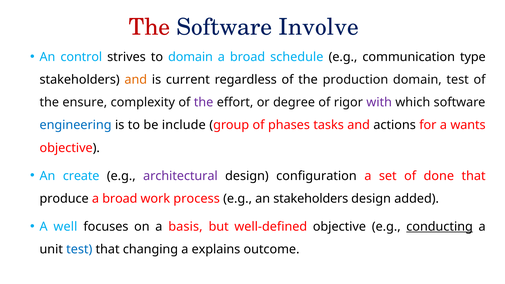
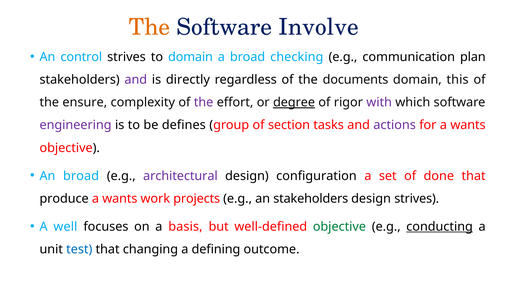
The at (150, 27) colour: red -> orange
schedule: schedule -> checking
type: type -> plan
and at (136, 80) colour: orange -> purple
current: current -> directly
production: production -> documents
domain test: test -> this
degree underline: none -> present
engineering colour: blue -> purple
include: include -> defines
phases: phases -> section
actions colour: black -> purple
An create: create -> broad
broad at (120, 199): broad -> wants
process: process -> projects
design added: added -> strives
objective at (339, 227) colour: black -> green
explains: explains -> defining
